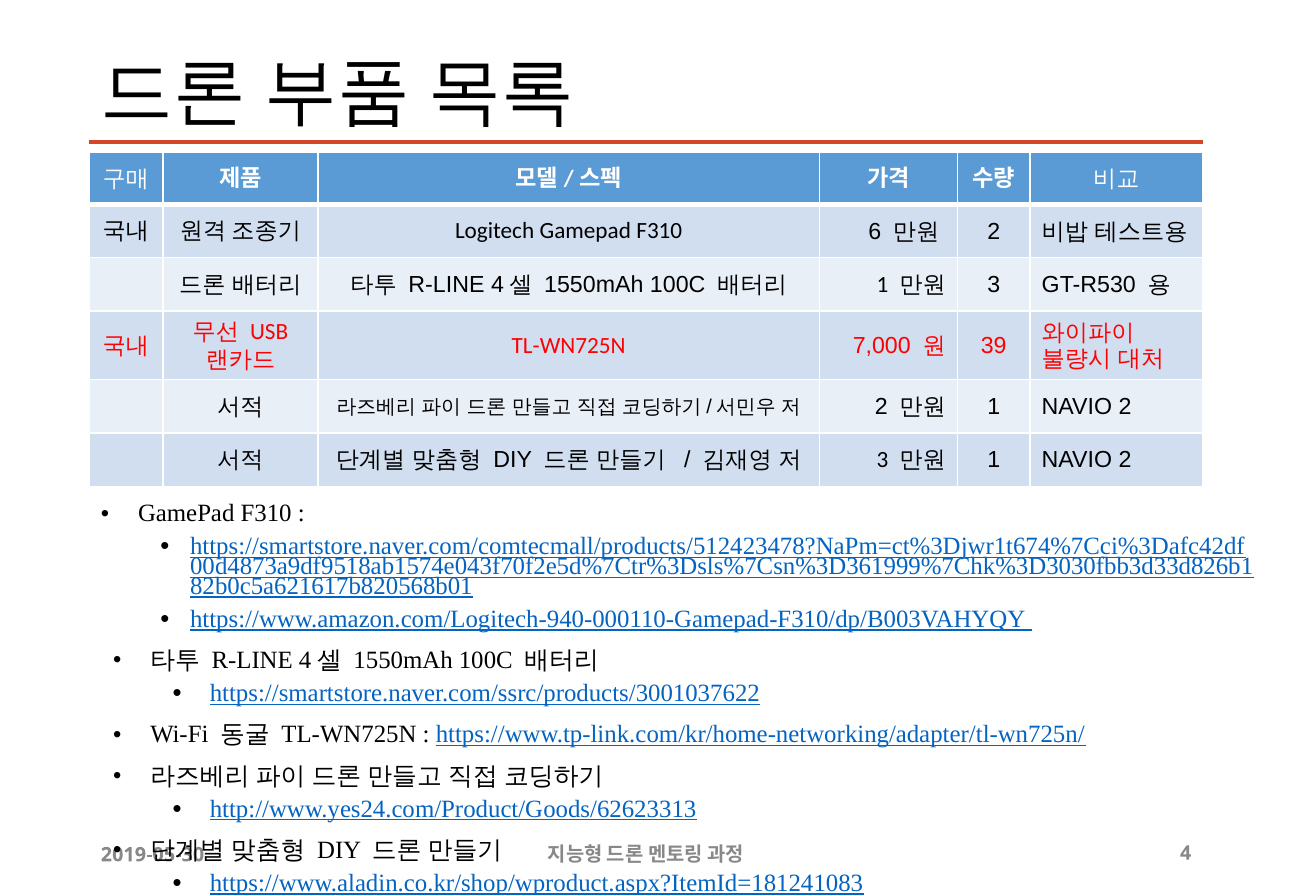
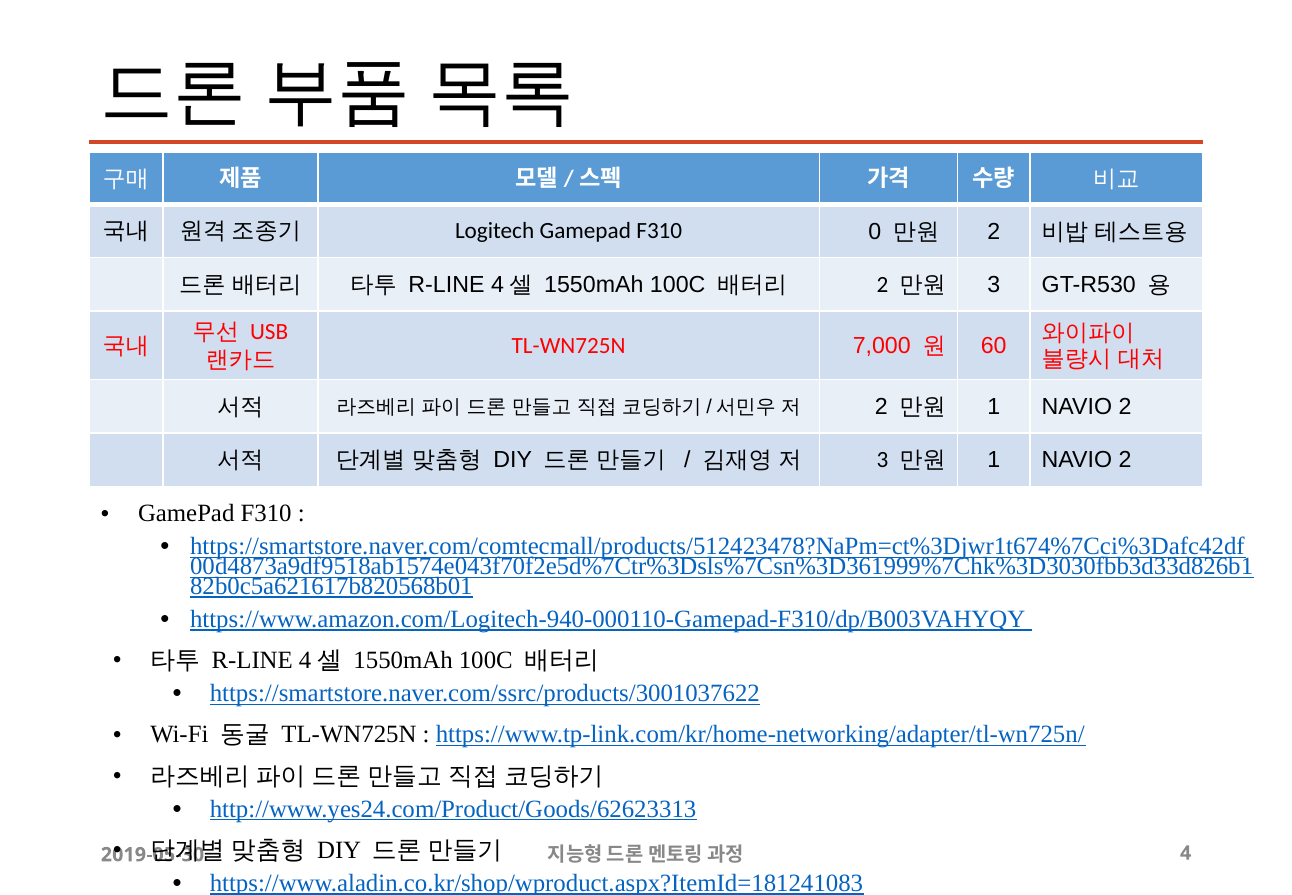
6: 6 -> 0
1 at (883, 285): 1 -> 2
39: 39 -> 60
